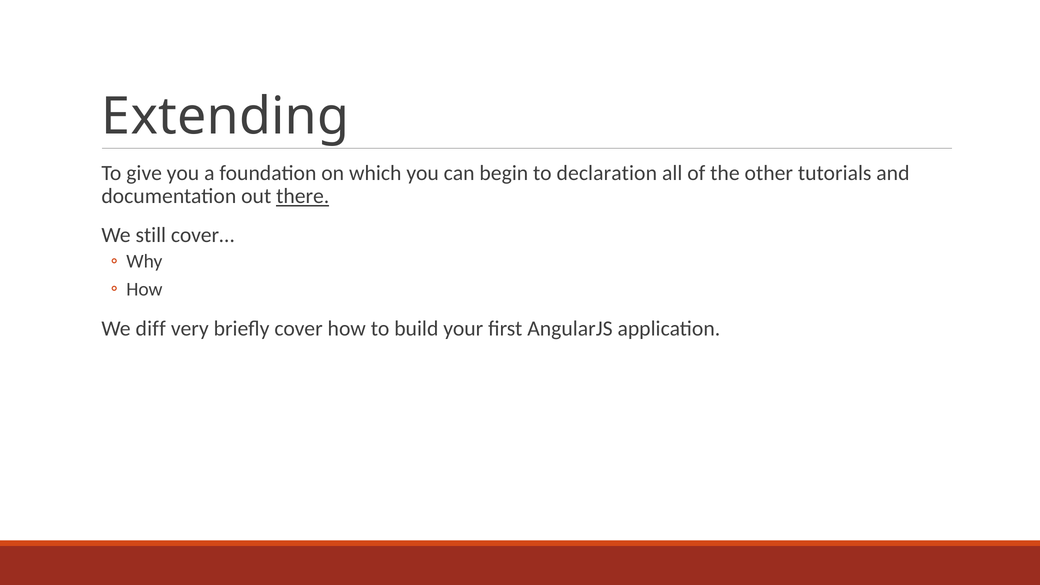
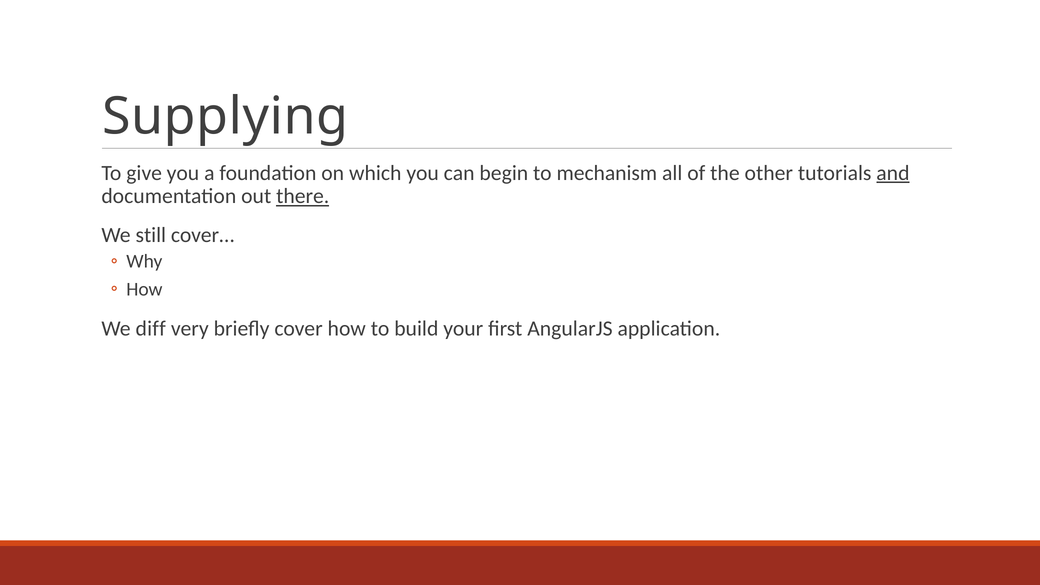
Extending: Extending -> Supplying
declaration: declaration -> mechanism
and underline: none -> present
